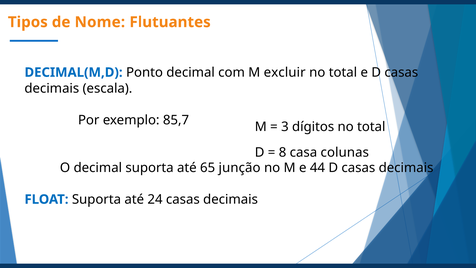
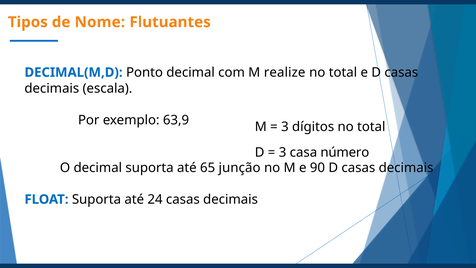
excluir: excluir -> realize
85,7: 85,7 -> 63,9
8 at (283, 152): 8 -> 3
colunas: colunas -> número
44: 44 -> 90
